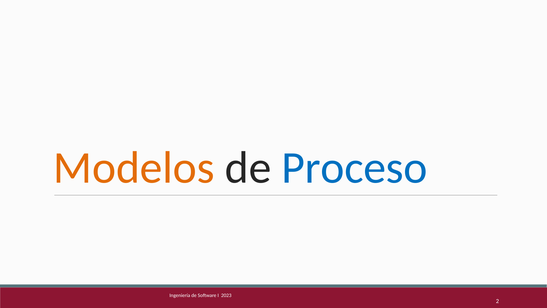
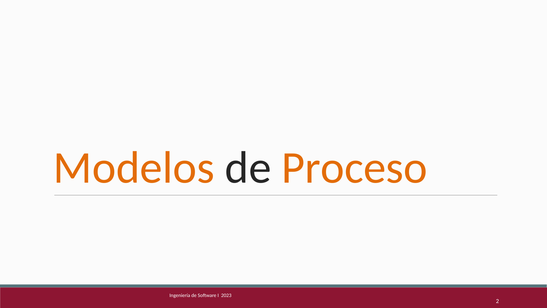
Proceso colour: blue -> orange
